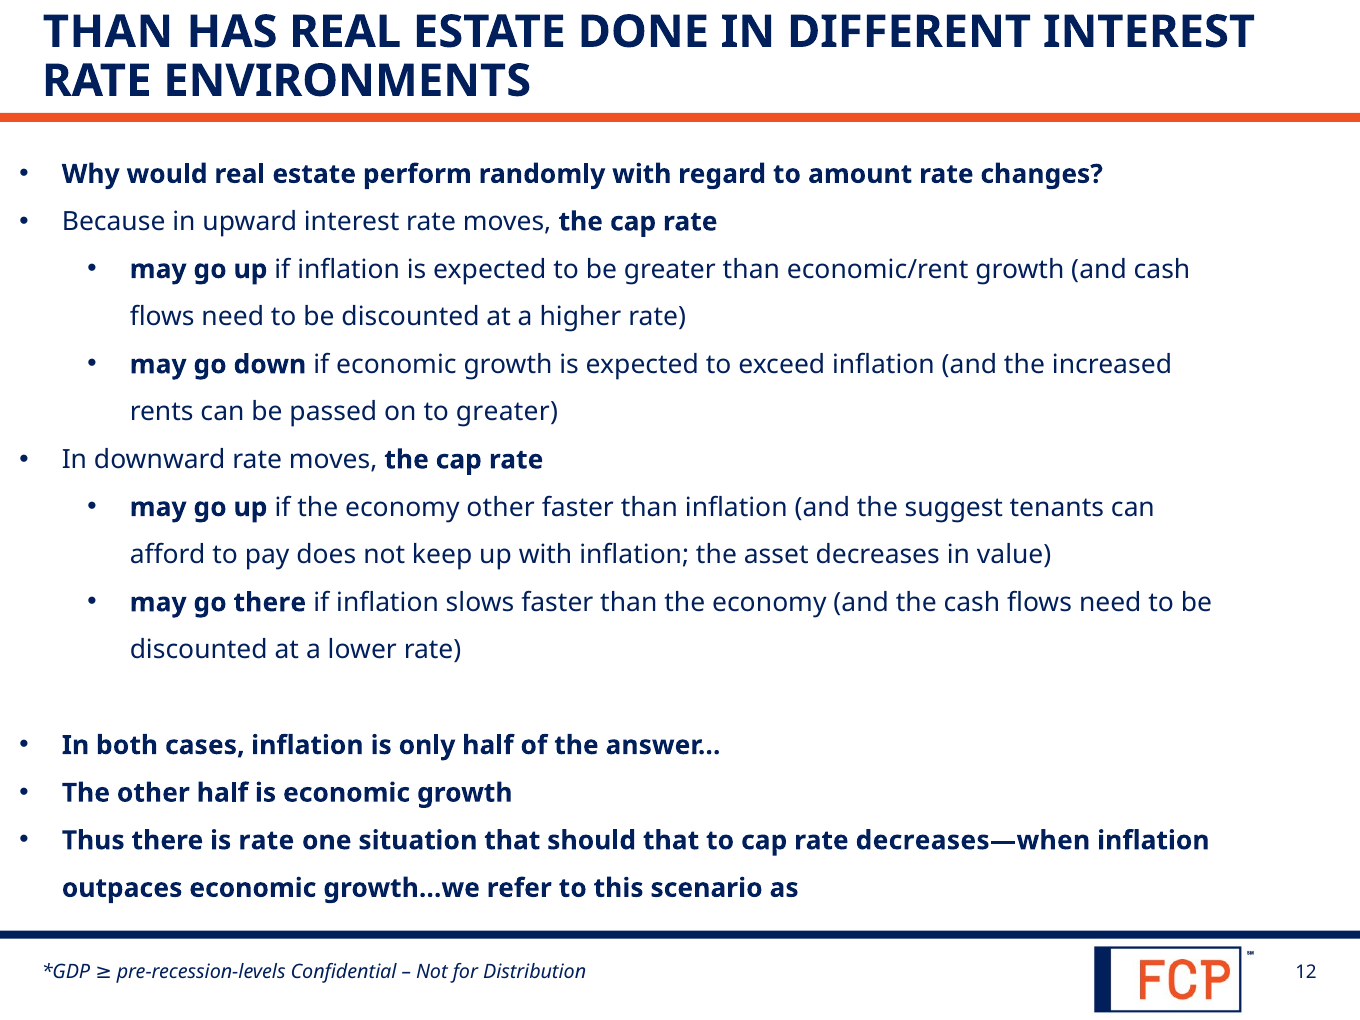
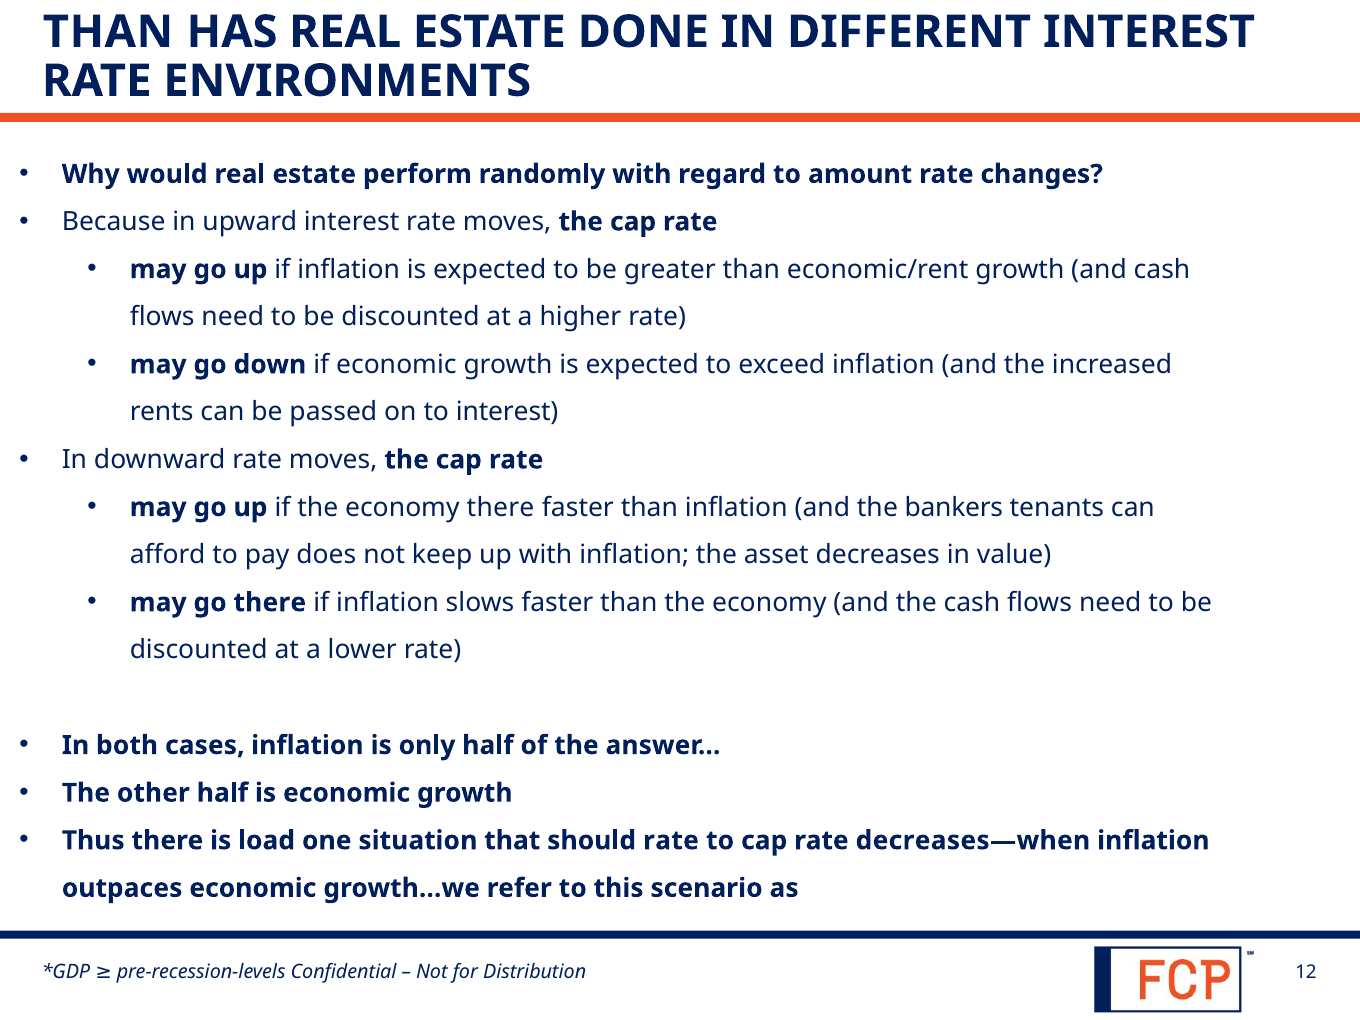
to greater: greater -> interest
economy other: other -> there
suggest: suggest -> bankers
is rate: rate -> load
should that: that -> rate
